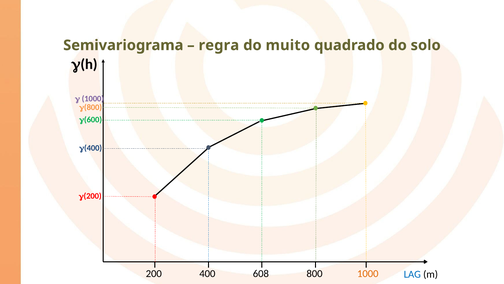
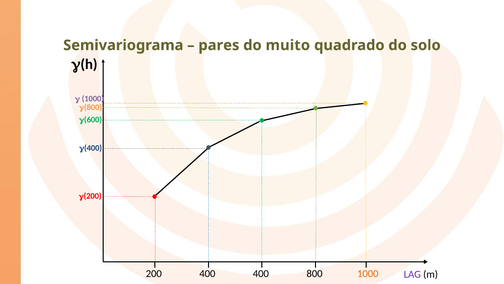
regra: regra -> pares
400 608: 608 -> 400
LAG colour: blue -> purple
